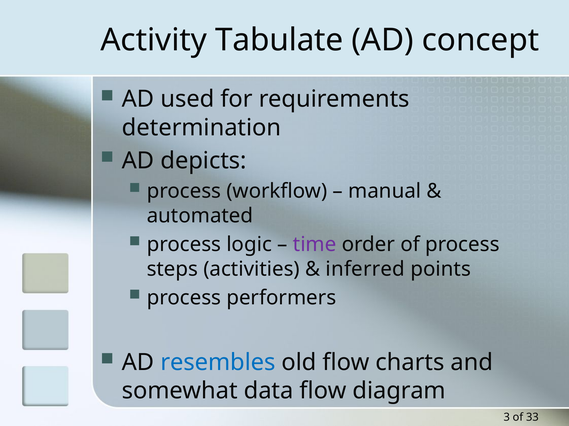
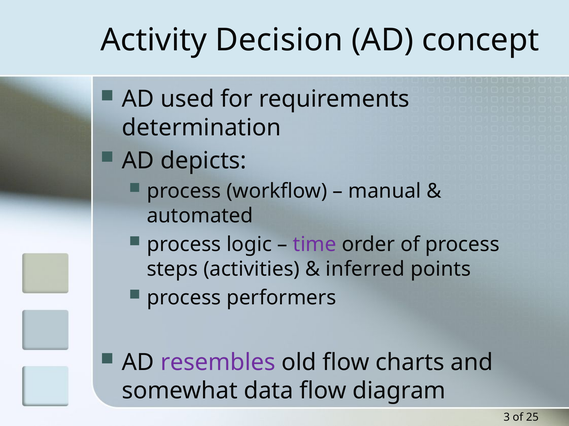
Tabulate: Tabulate -> Decision
resembles colour: blue -> purple
33: 33 -> 25
